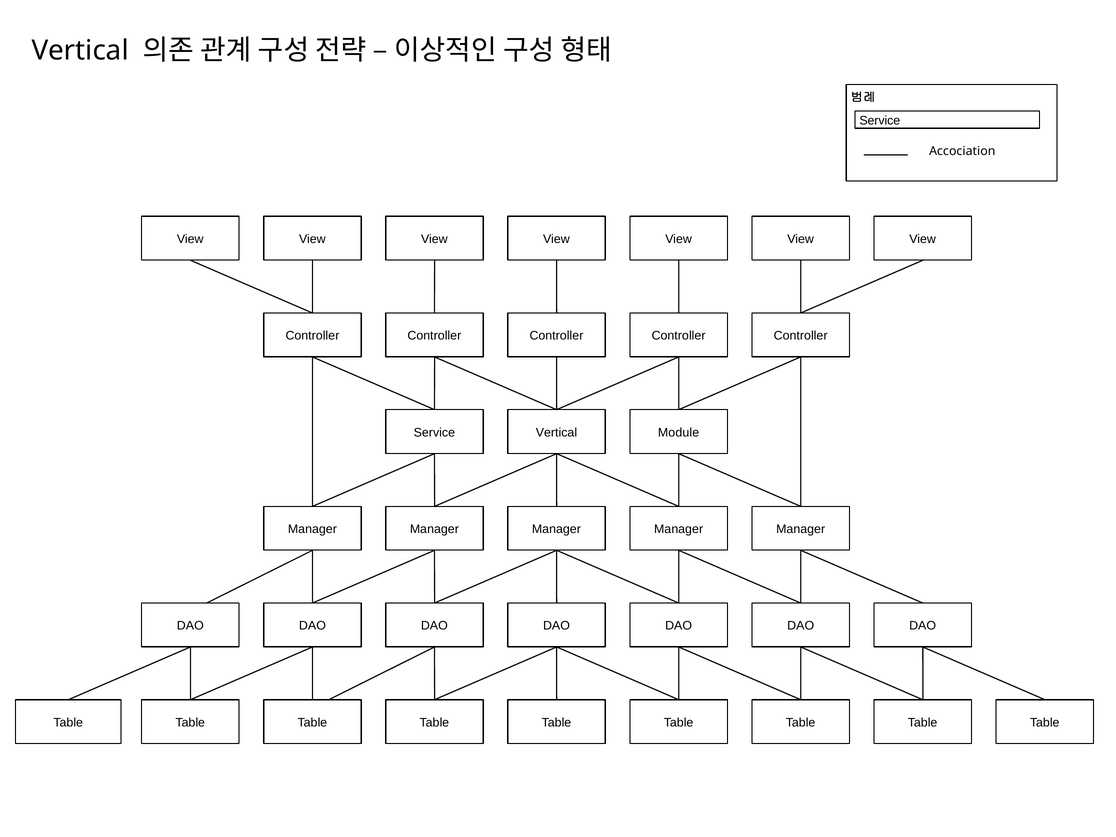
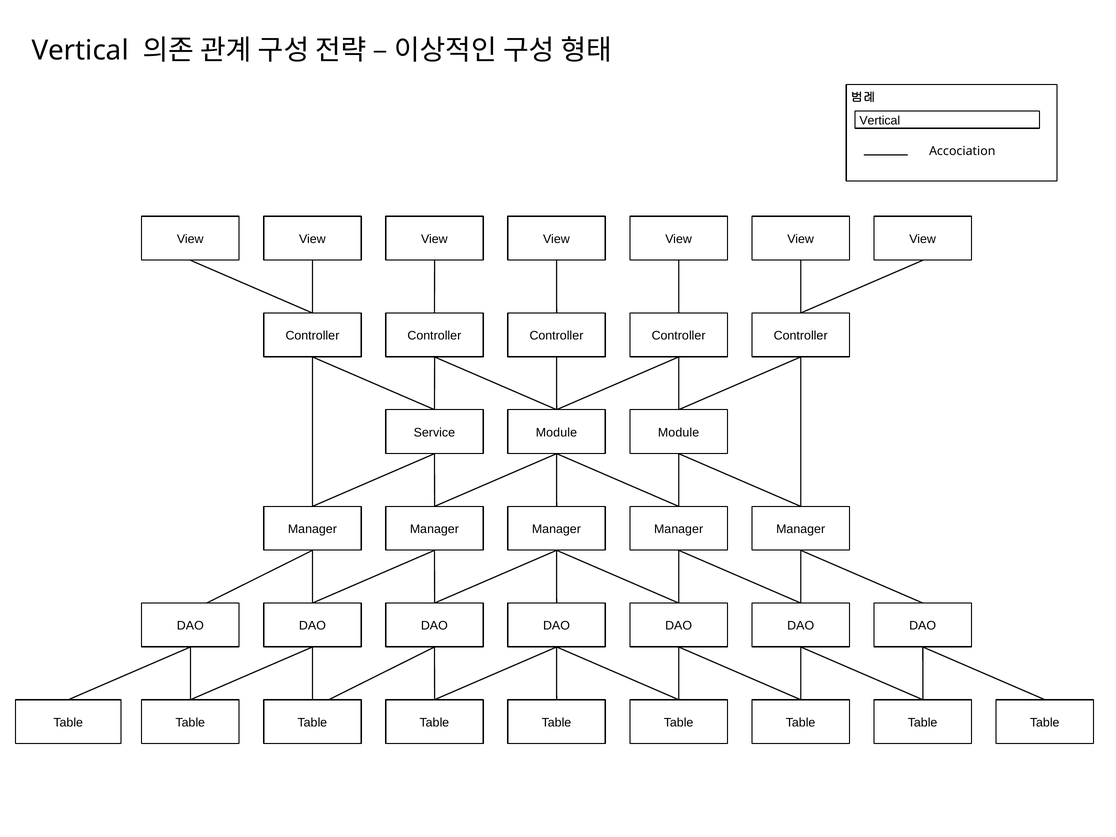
Service at (880, 120): Service -> Vertical
Vertical at (556, 432): Vertical -> Module
